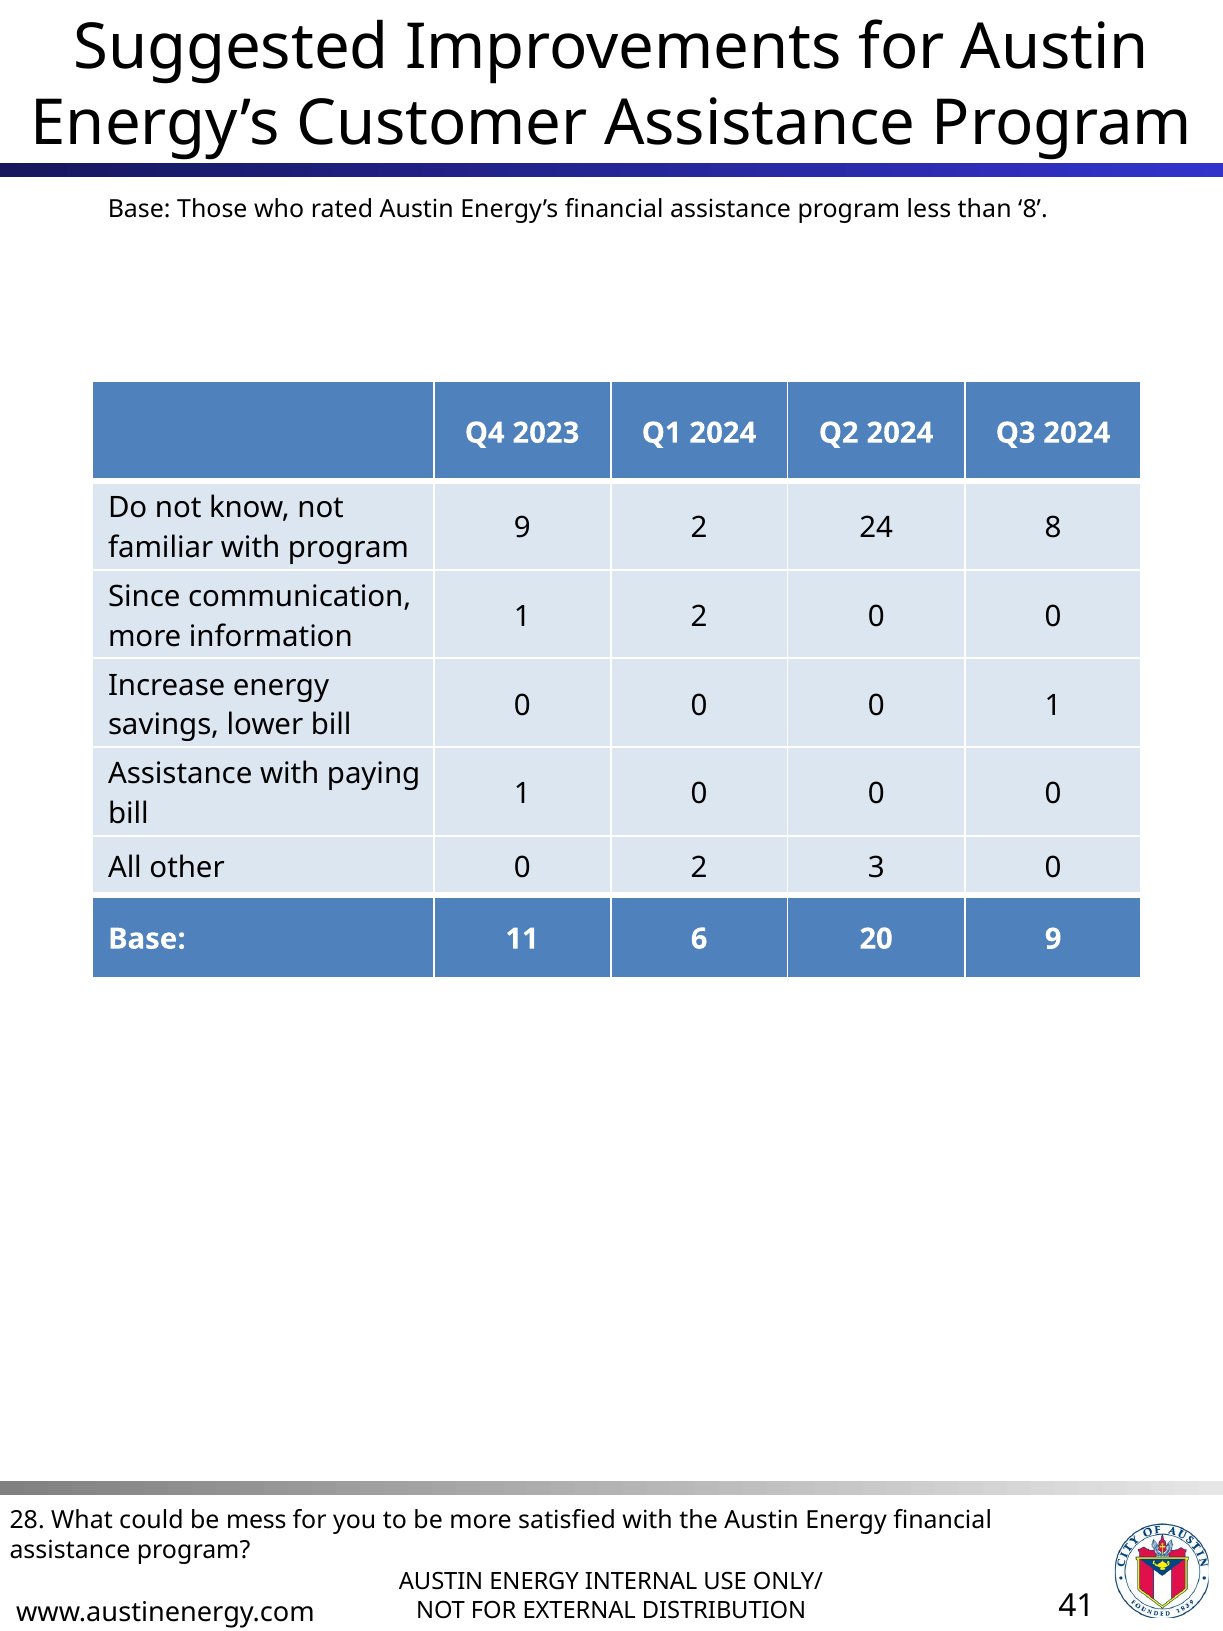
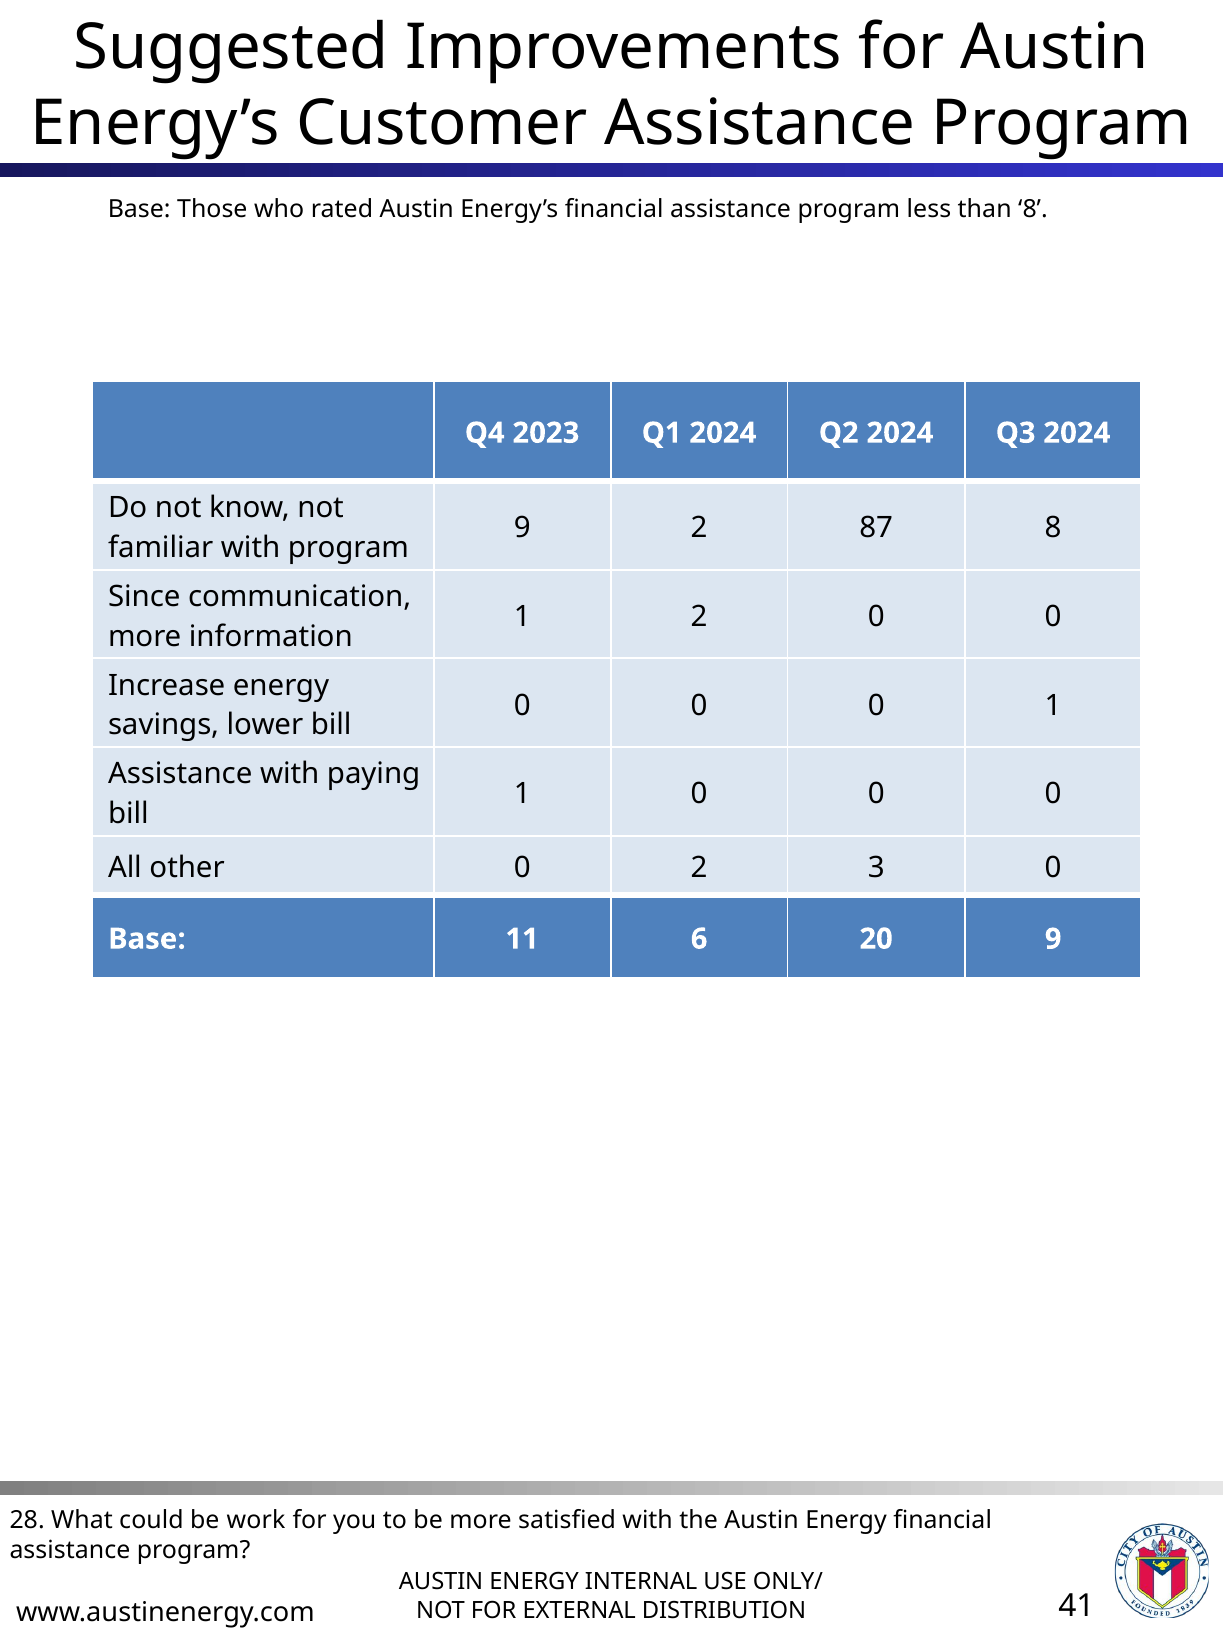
24: 24 -> 87
mess: mess -> work
